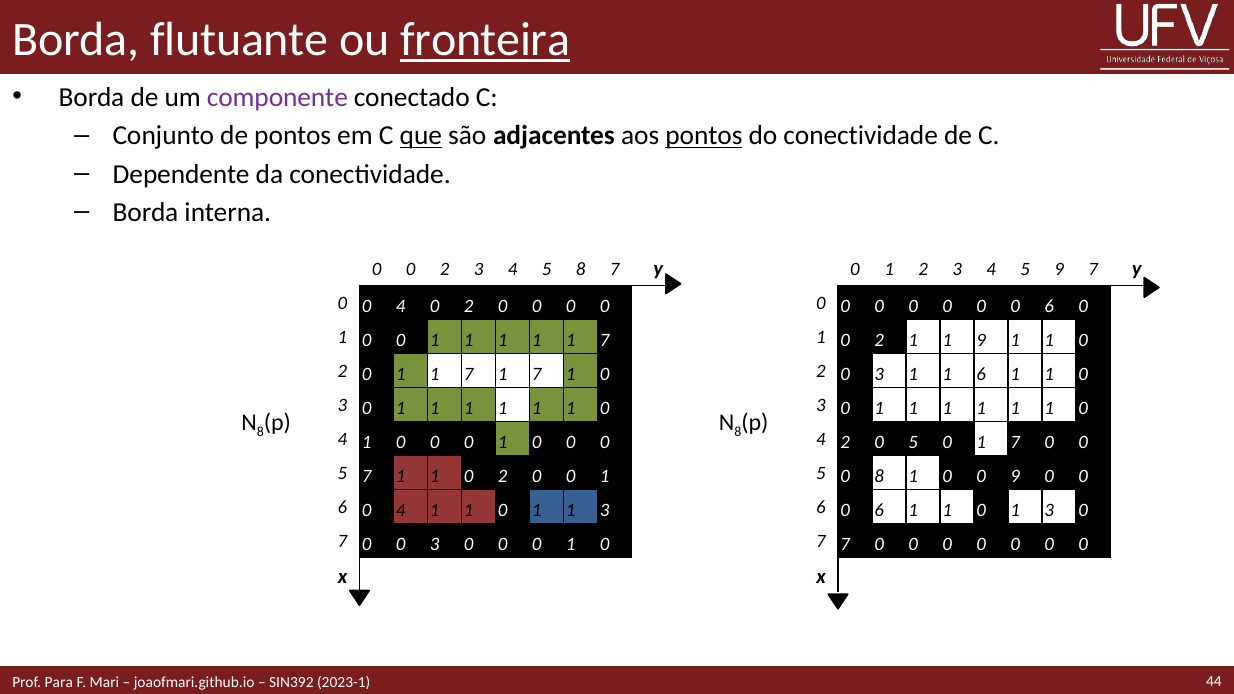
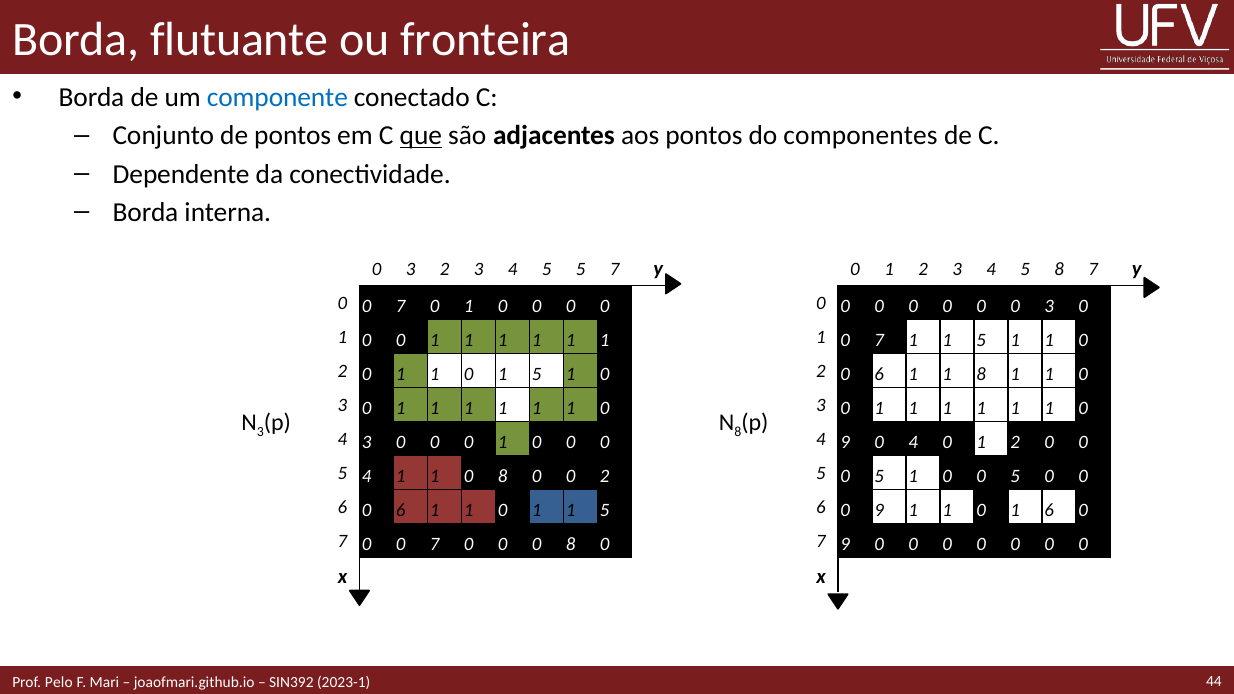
fronteira underline: present -> none
componente colour: purple -> blue
pontos at (704, 136) underline: present -> none
do conectividade: conectividade -> componentes
0 at (411, 269): 0 -> 3
5 8: 8 -> 5
5 9: 9 -> 8
4 at (401, 306): 4 -> 7
2 at (469, 306): 2 -> 1
0 0 0 6: 6 -> 3
7 at (605, 340): 7 -> 1
2 at (879, 340): 2 -> 7
9 at (981, 340): 9 -> 5
0 1 1 7: 7 -> 0
7 at (537, 374): 7 -> 5
2 0 3: 3 -> 6
1 1 6: 6 -> 8
8 at (260, 432): 8 -> 3
1 at (367, 442): 1 -> 3
4 2: 2 -> 9
5 at (913, 442): 5 -> 4
7 at (1015, 442): 7 -> 2
5 7: 7 -> 4
2 at (503, 476): 2 -> 8
1 at (605, 476): 1 -> 2
5 0 8: 8 -> 5
1 0 0 9: 9 -> 5
6 0 4: 4 -> 6
0 1 1 3: 3 -> 5
6 0 6: 6 -> 9
0 1 3: 3 -> 6
7 0 0 3: 3 -> 7
1 at (571, 544): 1 -> 8
7 7: 7 -> 9
Para: Para -> Pelo
